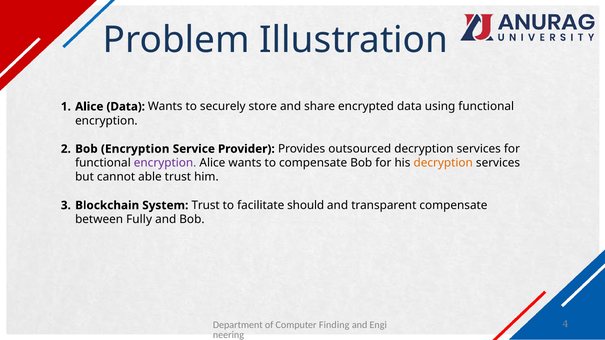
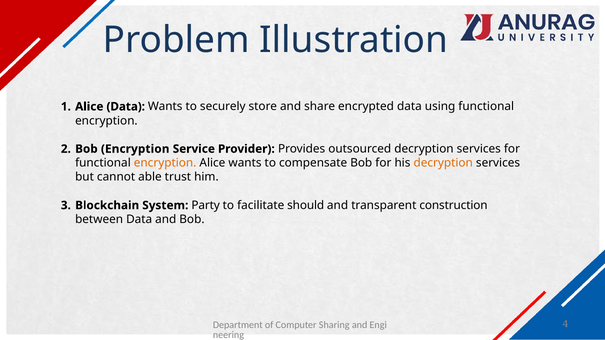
encryption at (165, 163) colour: purple -> orange
System Trust: Trust -> Party
transparent compensate: compensate -> construction
between Fully: Fully -> Data
Finding: Finding -> Sharing
